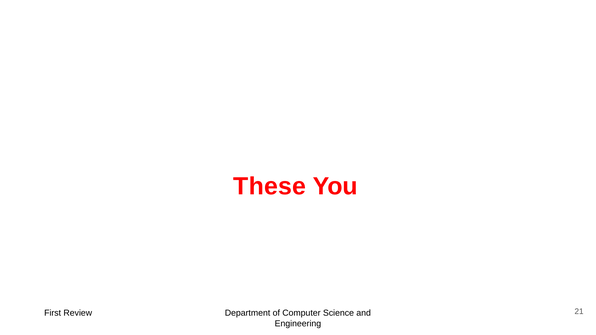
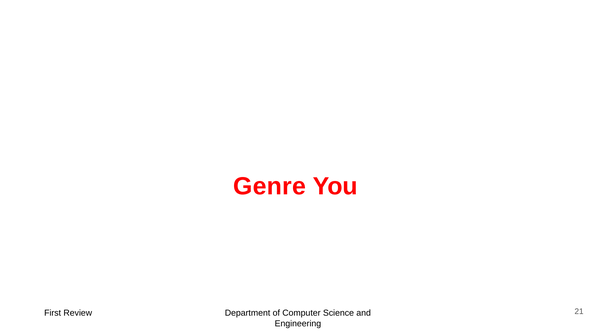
These: These -> Genre
